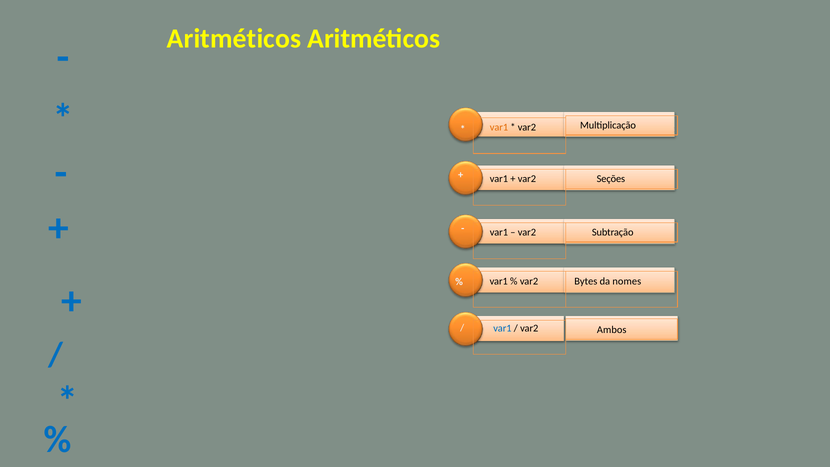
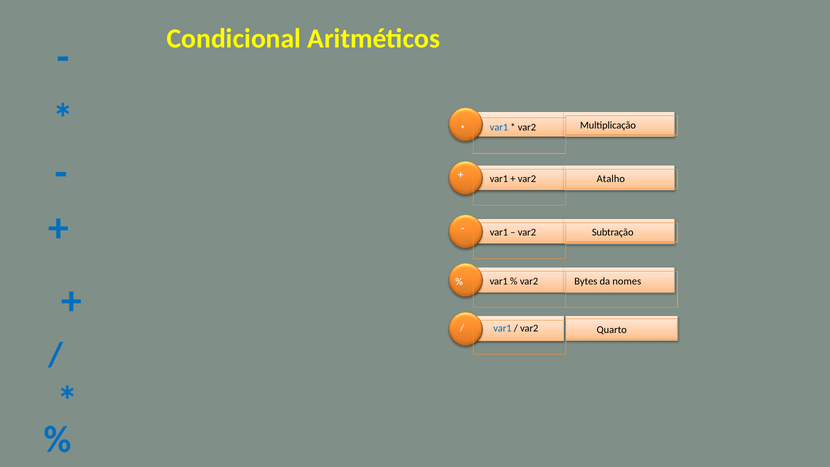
Aritméticos at (234, 39): Aritméticos -> Condicional
var1 at (499, 127) colour: orange -> blue
Seções: Seções -> Atalho
Ambos: Ambos -> Quarto
